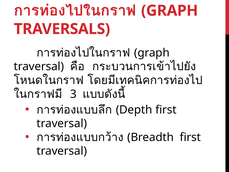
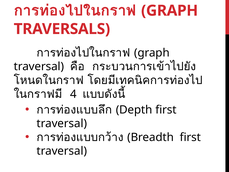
3: 3 -> 4
